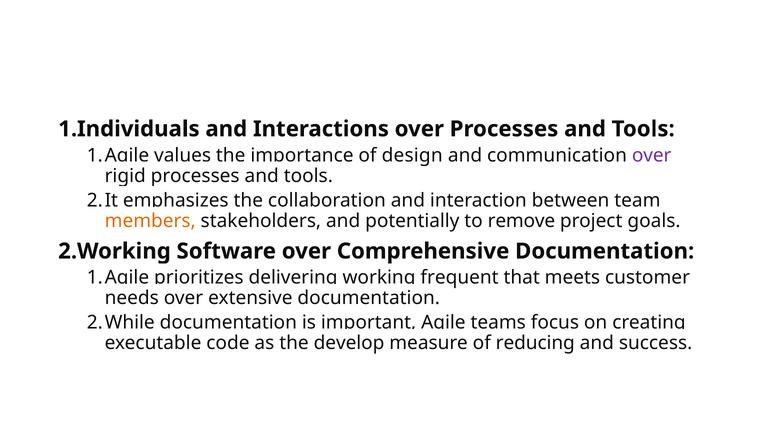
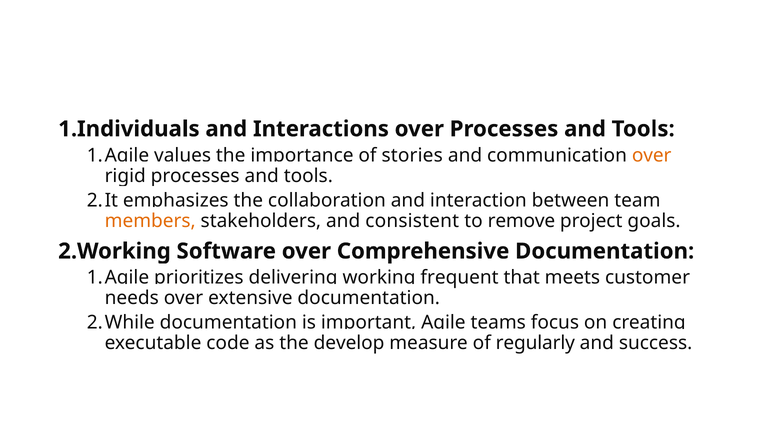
design: design -> stories
over at (652, 155) colour: purple -> orange
potentially: potentially -> consistent
reducing: reducing -> regularly
